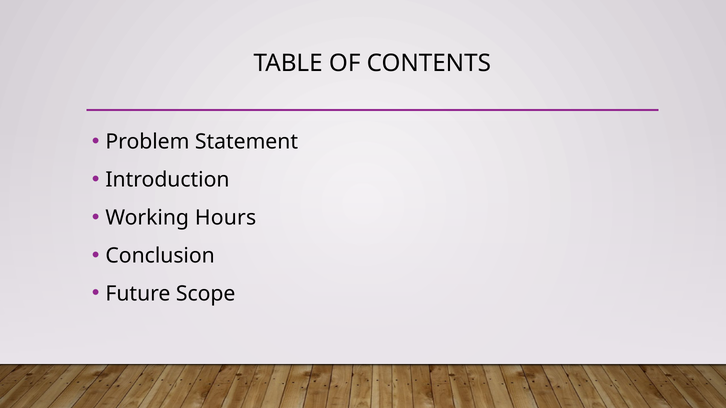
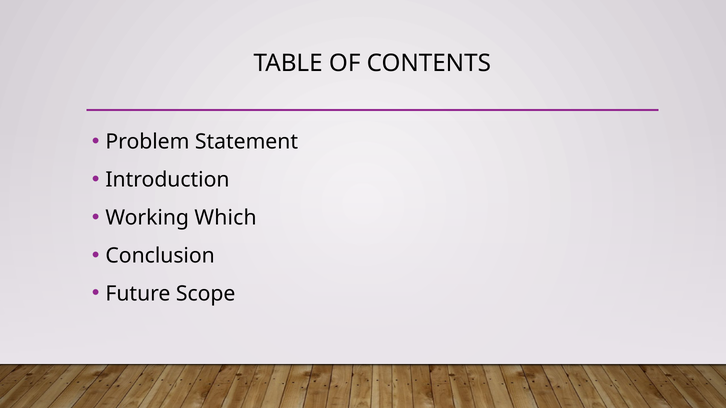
Hours: Hours -> Which
